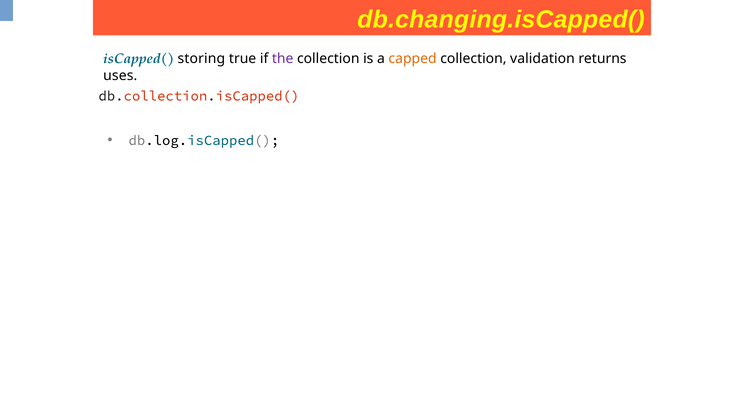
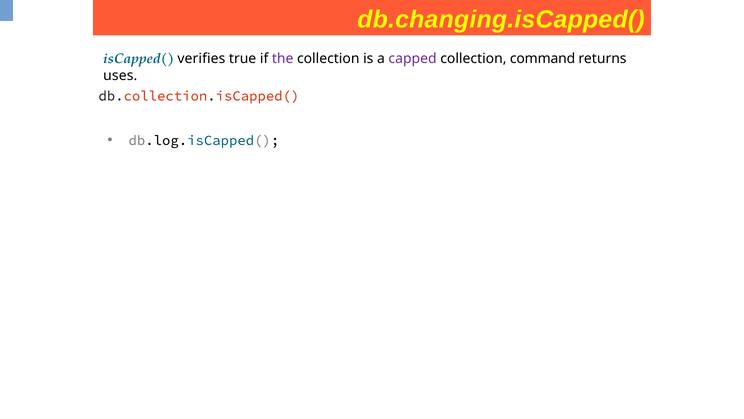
storing: storing -> verifies
capped colour: orange -> purple
validation: validation -> command
